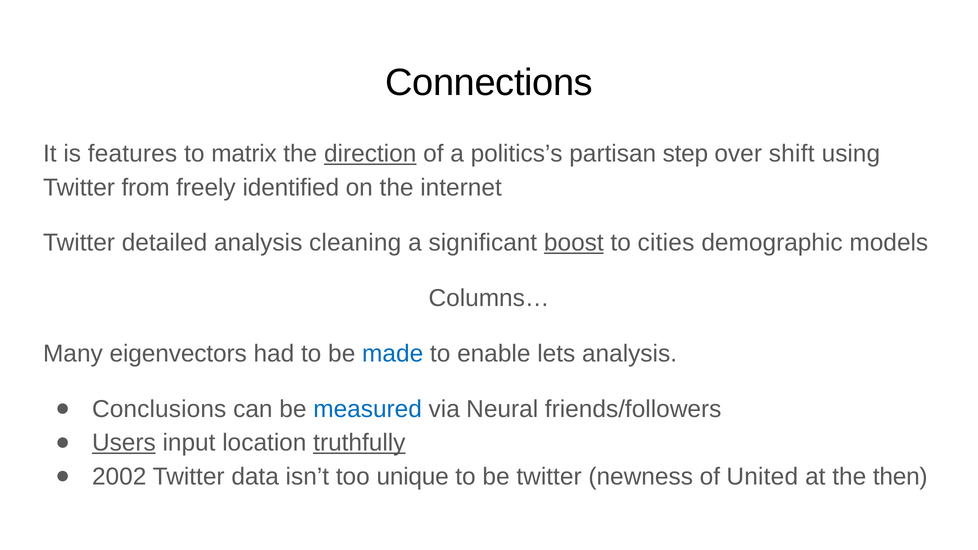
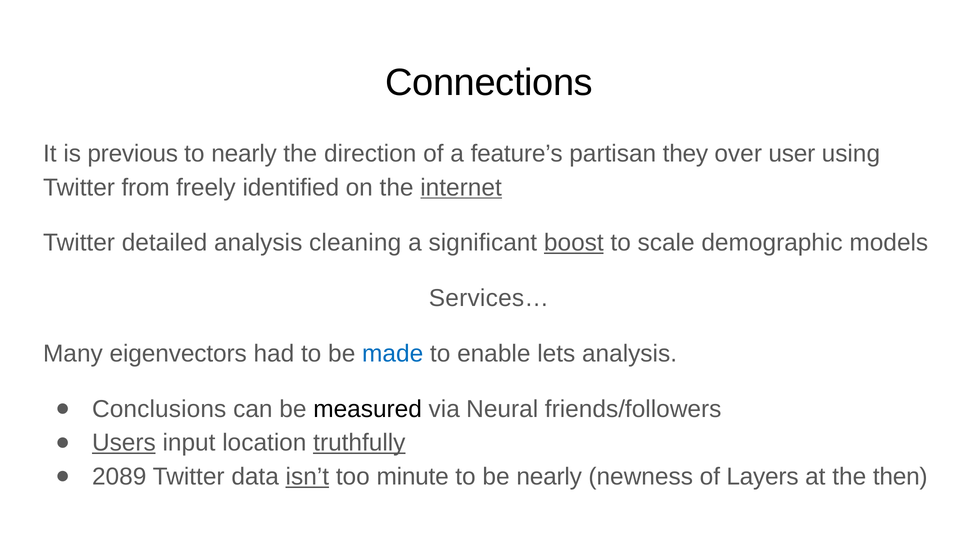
features: features -> previous
to matrix: matrix -> nearly
direction underline: present -> none
politics’s: politics’s -> feature’s
step: step -> they
shift: shift -> user
internet underline: none -> present
cities: cities -> scale
Columns…: Columns… -> Services…
measured colour: blue -> black
2002: 2002 -> 2089
isn’t underline: none -> present
unique: unique -> minute
be twitter: twitter -> nearly
United: United -> Layers
